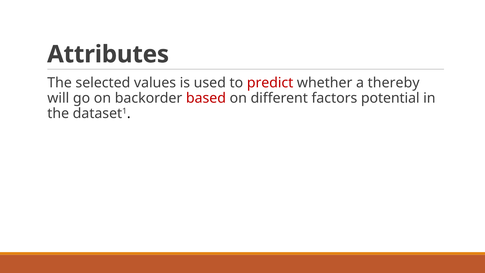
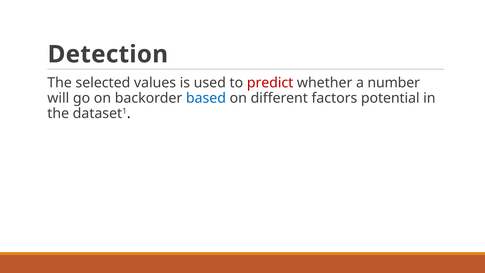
Attributes: Attributes -> Detection
thereby: thereby -> number
based colour: red -> blue
